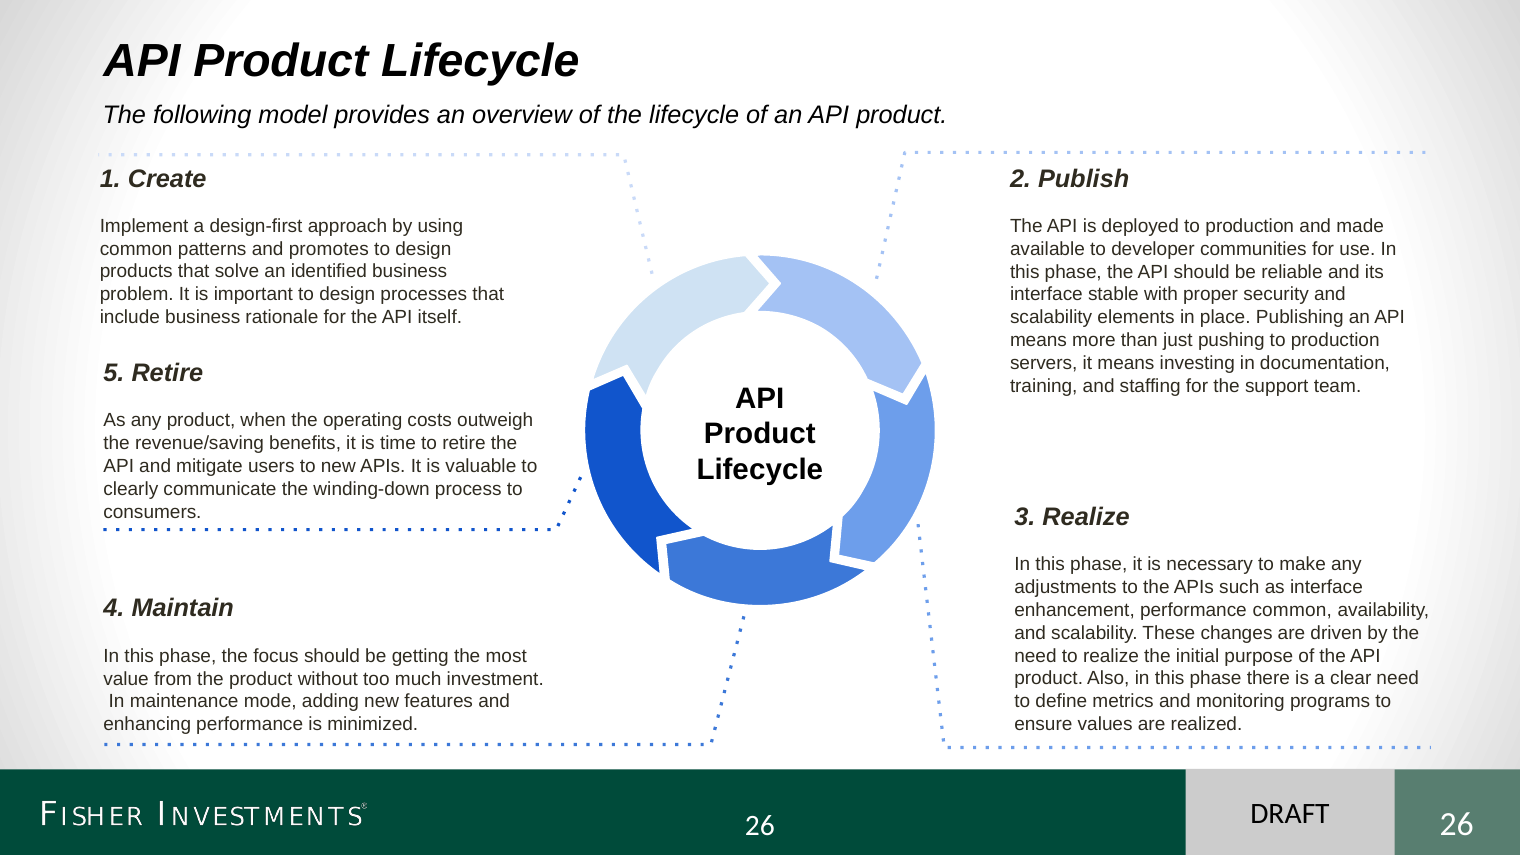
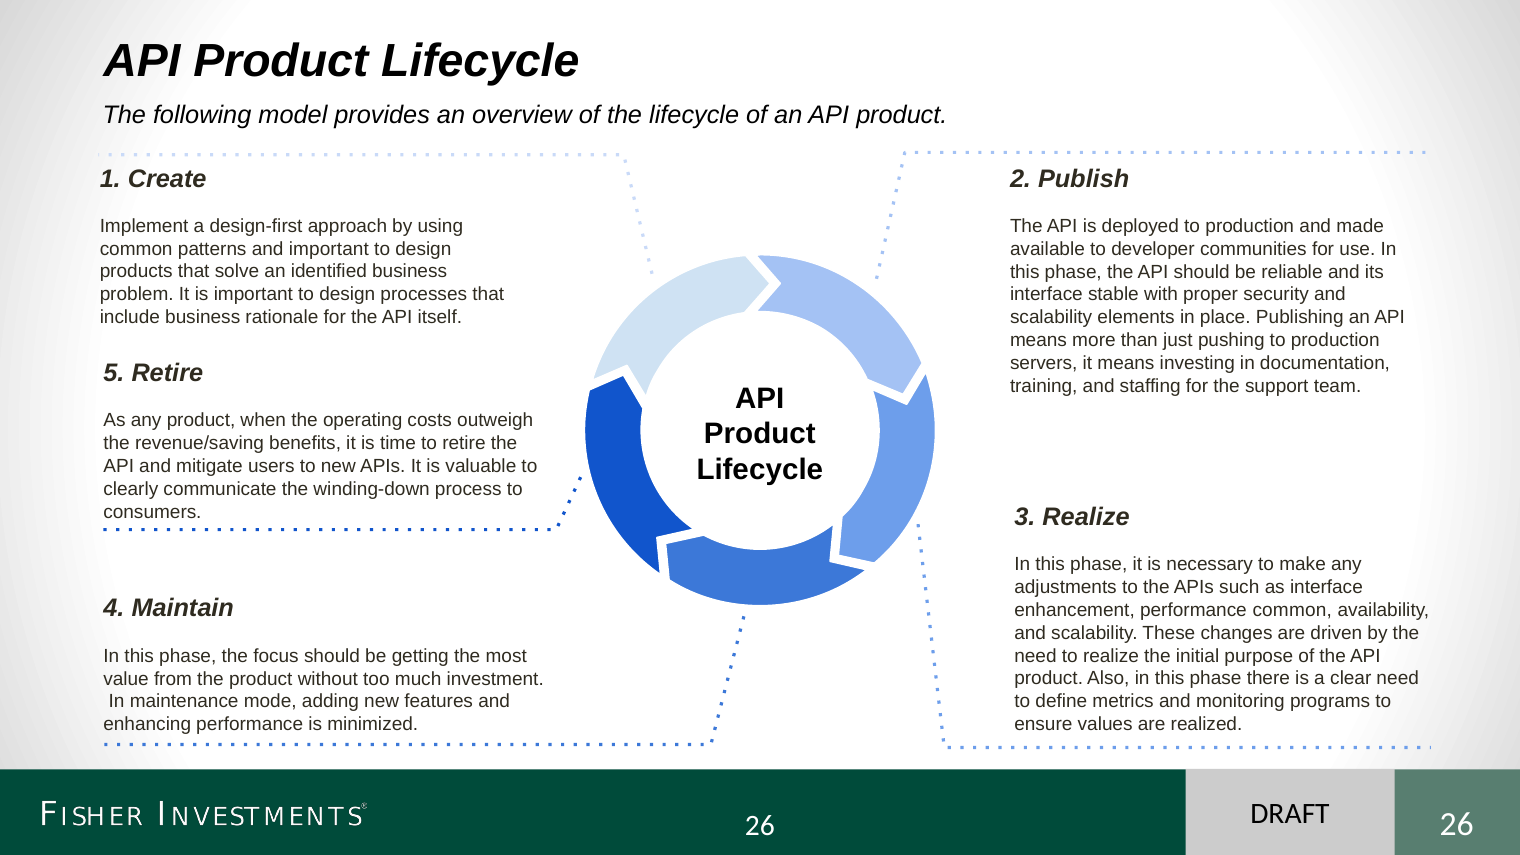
and promotes: promotes -> important
